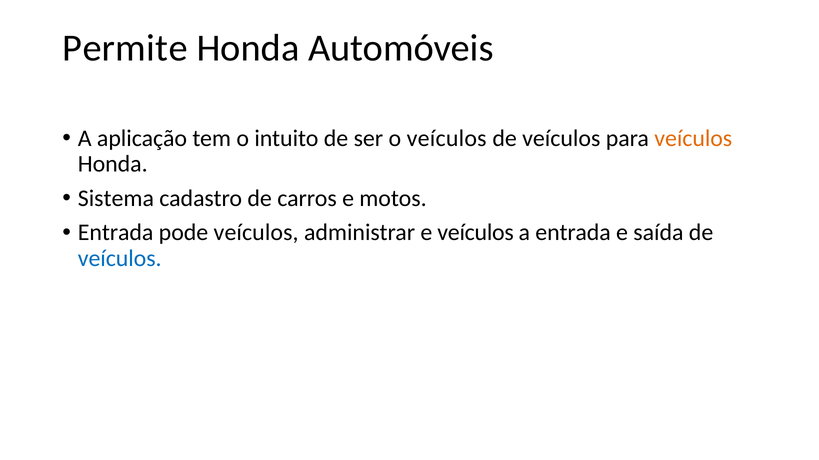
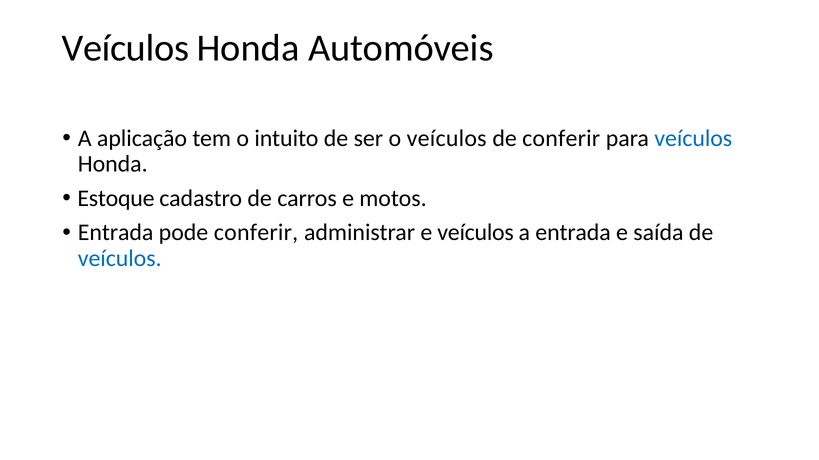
Permite at (125, 48): Permite -> Veículos
veículos at (561, 138): veículos -> conferir
veículos at (693, 138) colour: orange -> blue
Sistema: Sistema -> Estoque
pode veículos: veículos -> conferir
